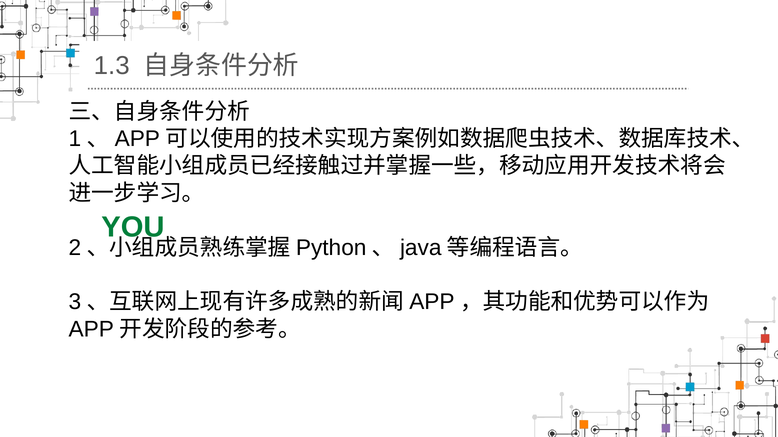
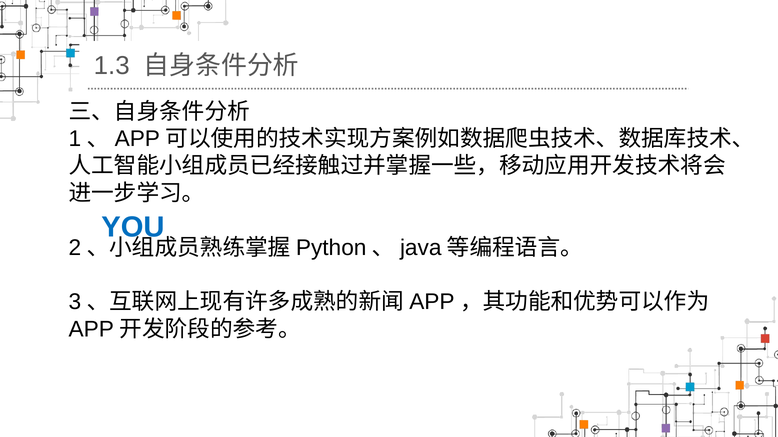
YOU colour: green -> blue
